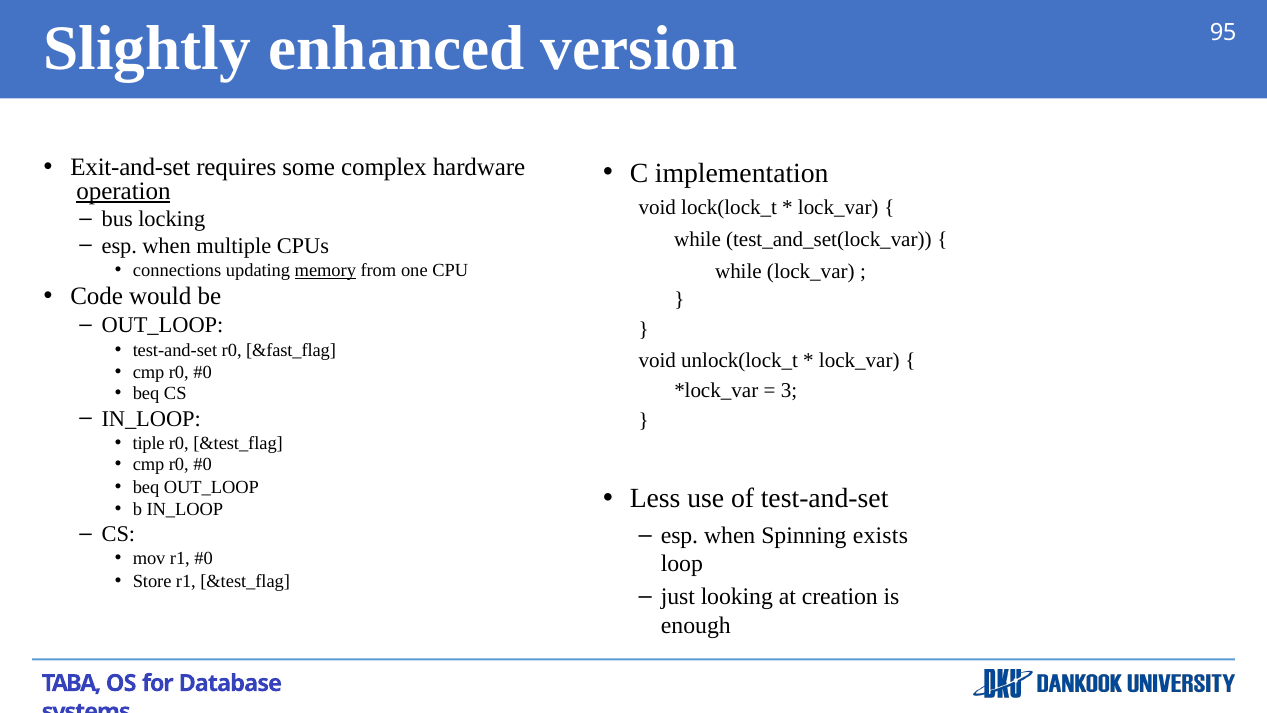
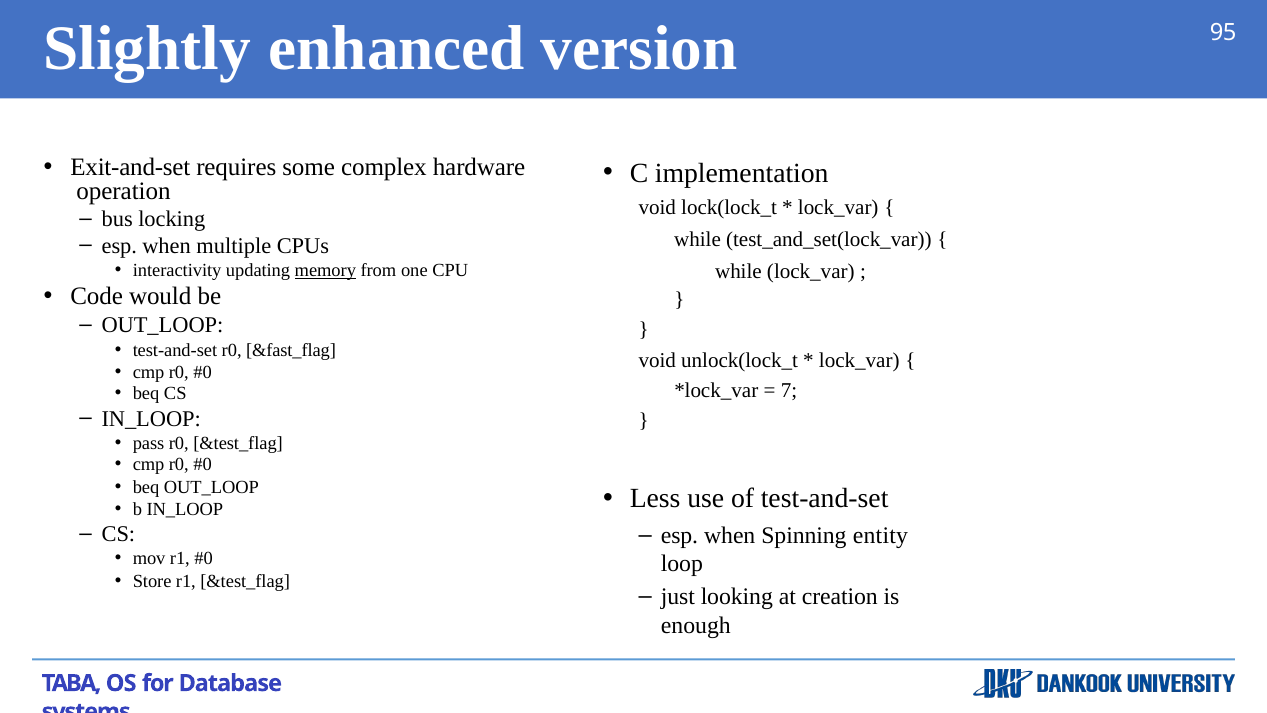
operation underline: present -> none
connections: connections -> interactivity
3: 3 -> 7
tiple: tiple -> pass
exists: exists -> entity
